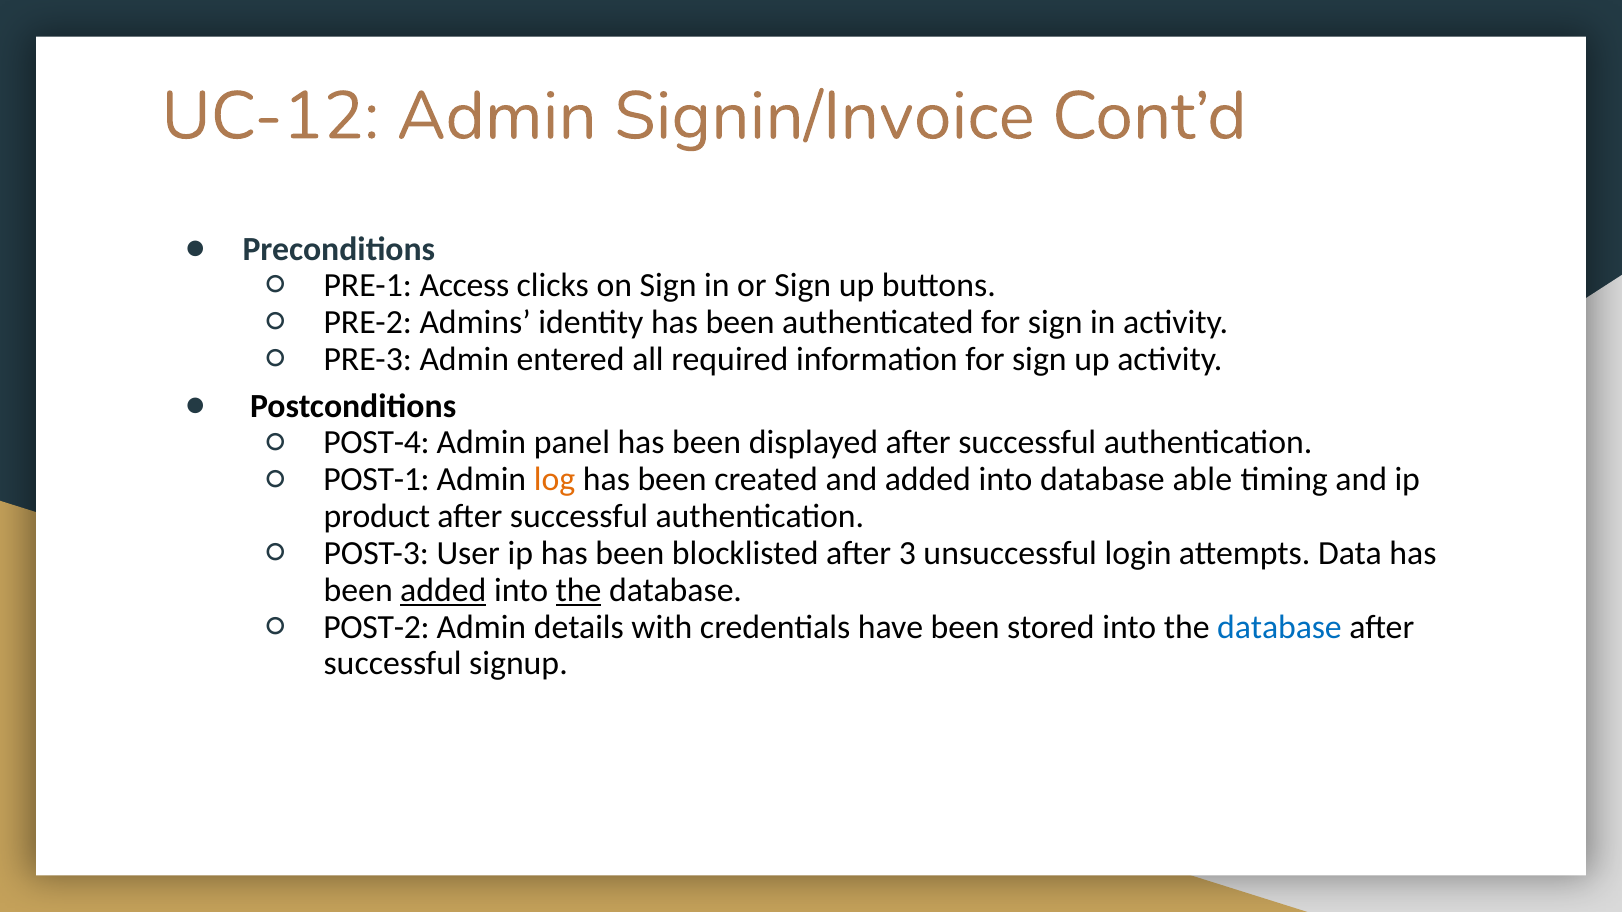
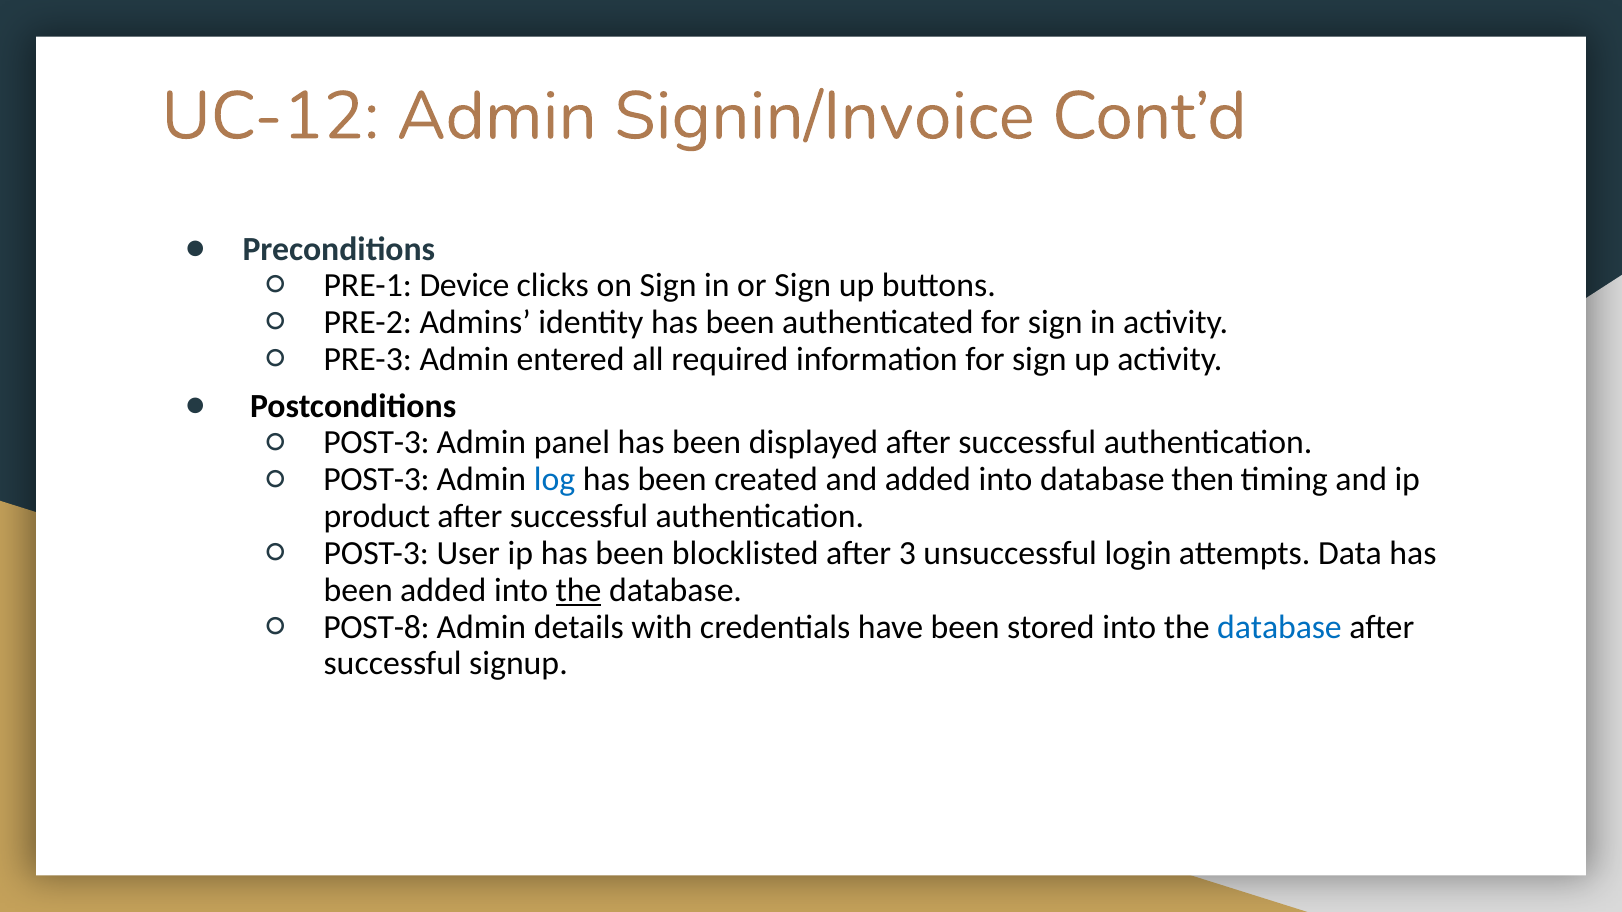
Access: Access -> Device
POST-4 at (376, 443): POST-4 -> POST-3
POST-1 at (376, 480): POST-1 -> POST-3
log colour: orange -> blue
able: able -> then
added at (443, 590) underline: present -> none
POST-2: POST-2 -> POST-8
